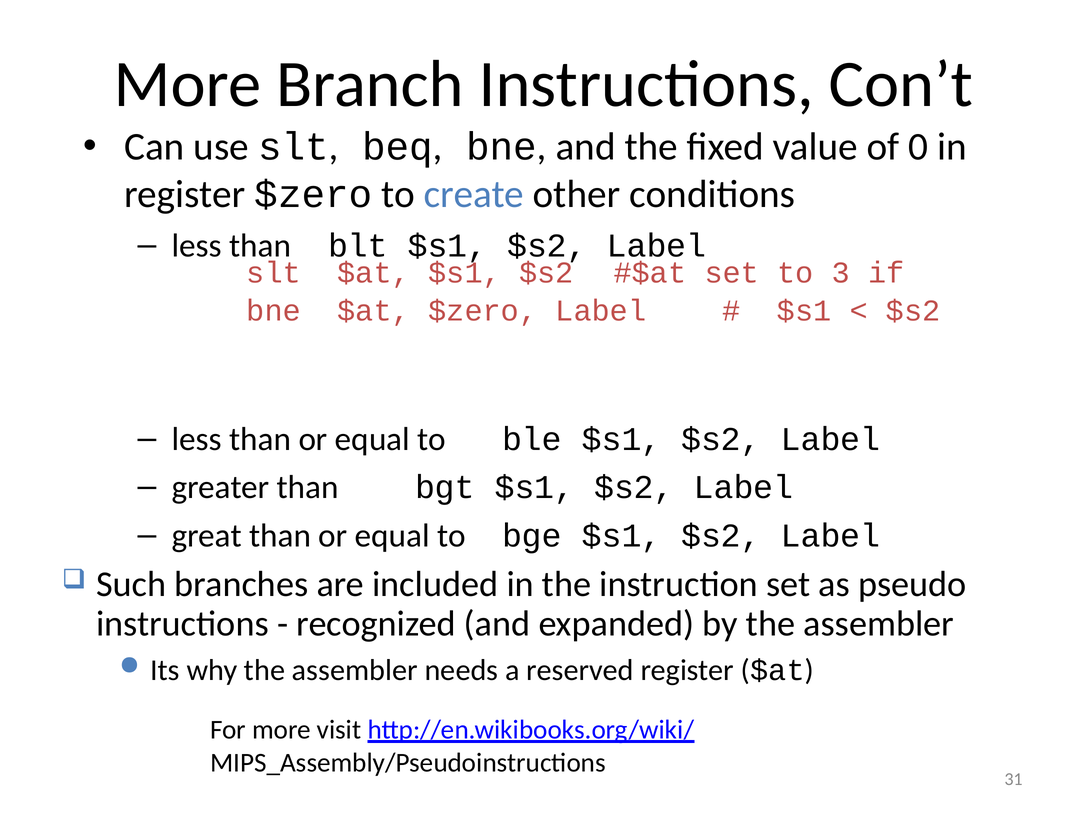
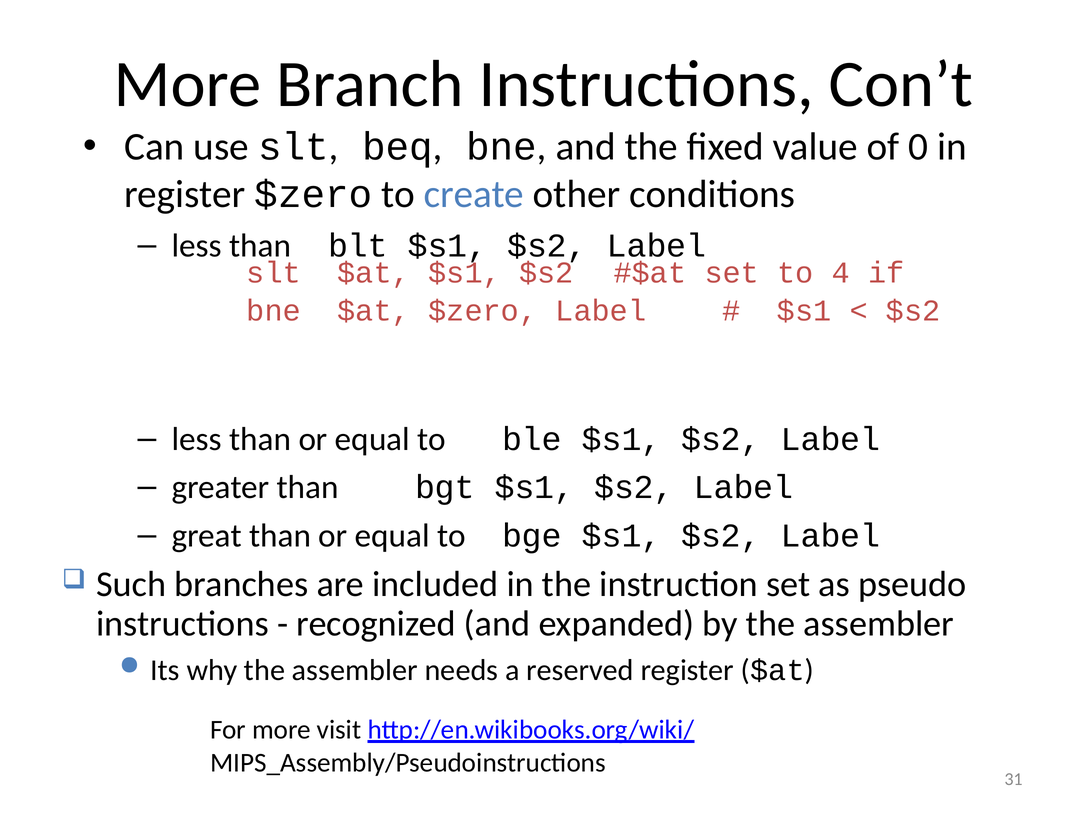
3: 3 -> 4
